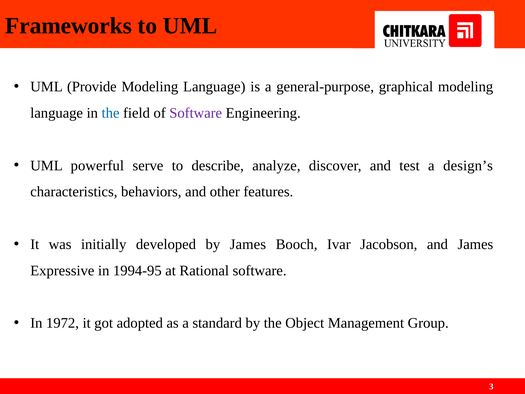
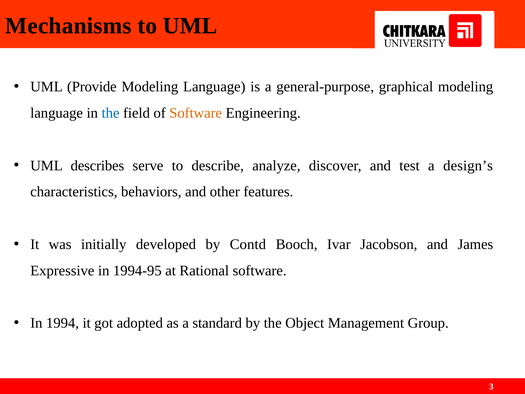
Frameworks: Frameworks -> Mechanisms
Software at (196, 113) colour: purple -> orange
powerful: powerful -> describes
by James: James -> Contd
1972: 1972 -> 1994
